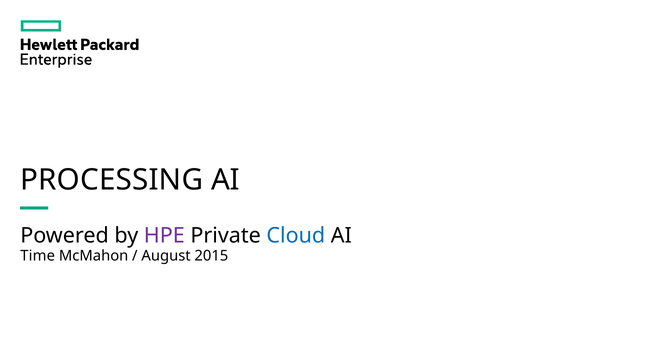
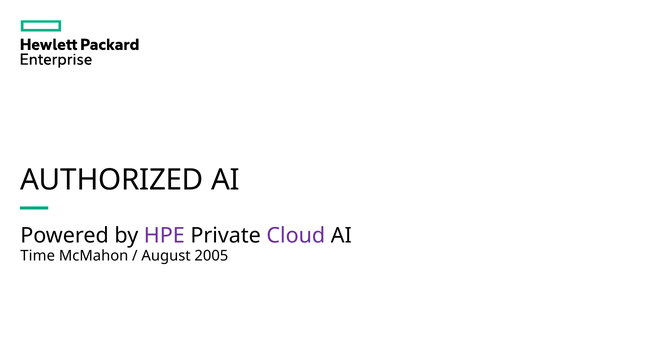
PROCESSING: PROCESSING -> AUTHORIZED
Cloud colour: blue -> purple
2015: 2015 -> 2005
